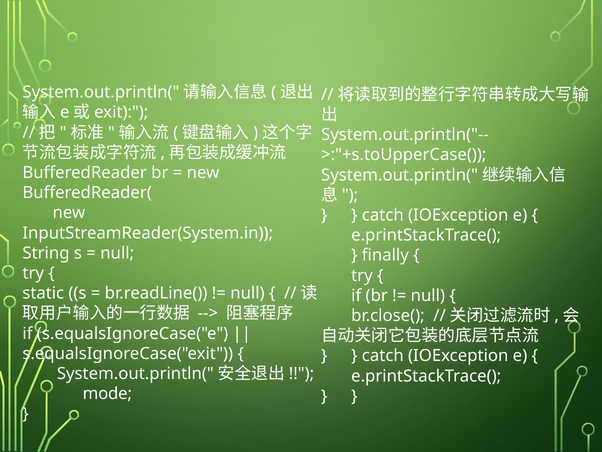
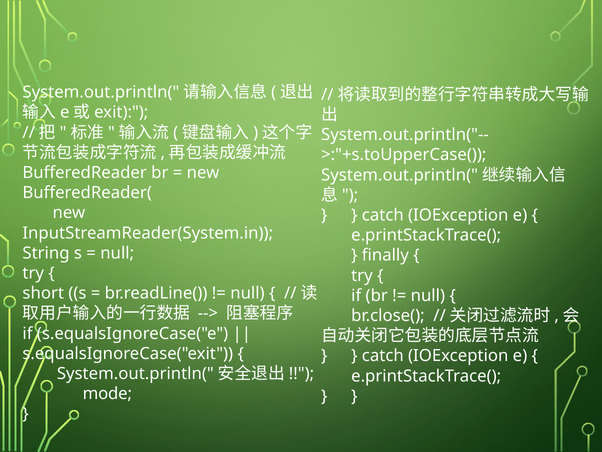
static: static -> short
